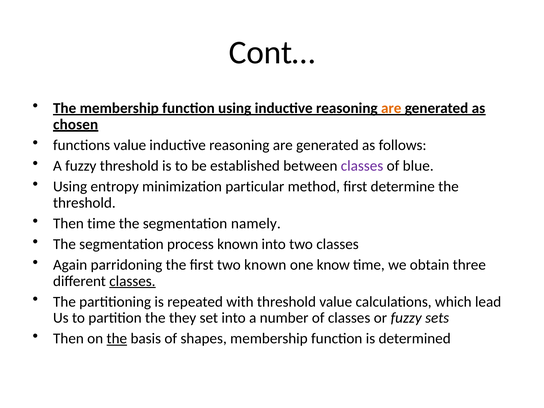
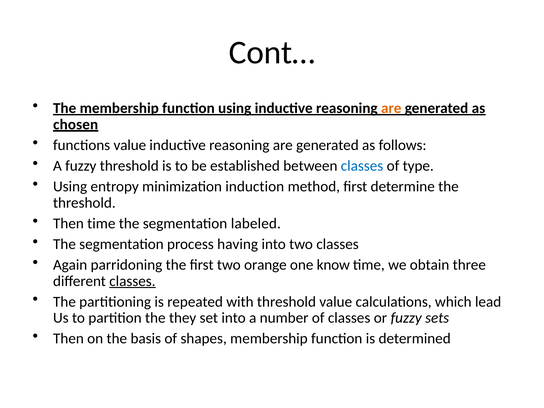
classes at (362, 166) colour: purple -> blue
blue: blue -> type
particular: particular -> induction
namely: namely -> labeled
process known: known -> having
two known: known -> orange
the at (117, 339) underline: present -> none
